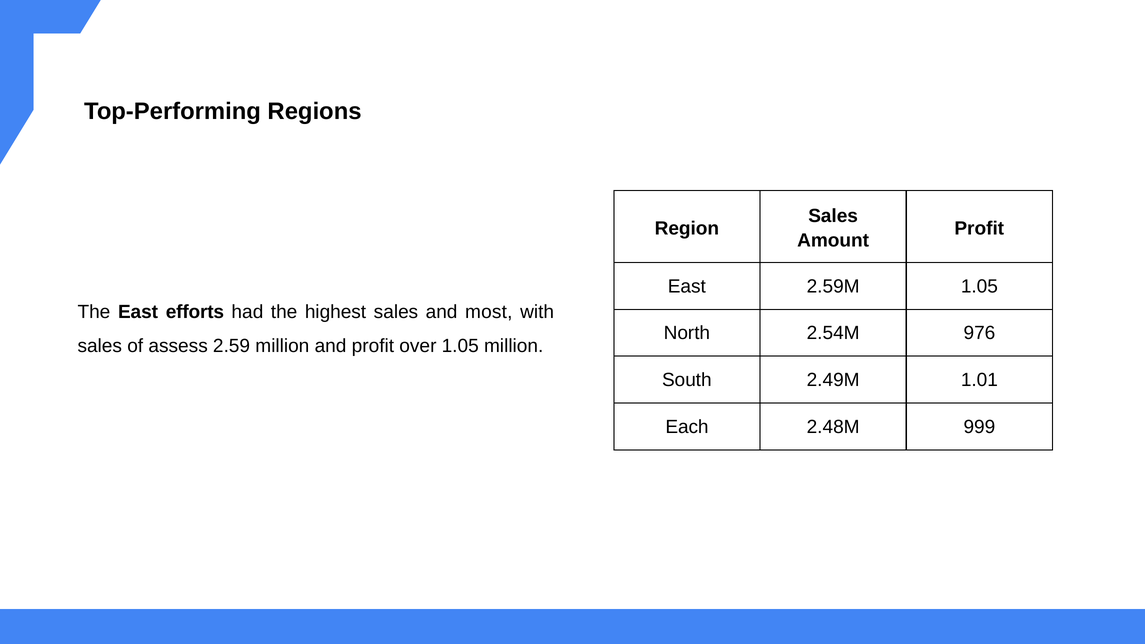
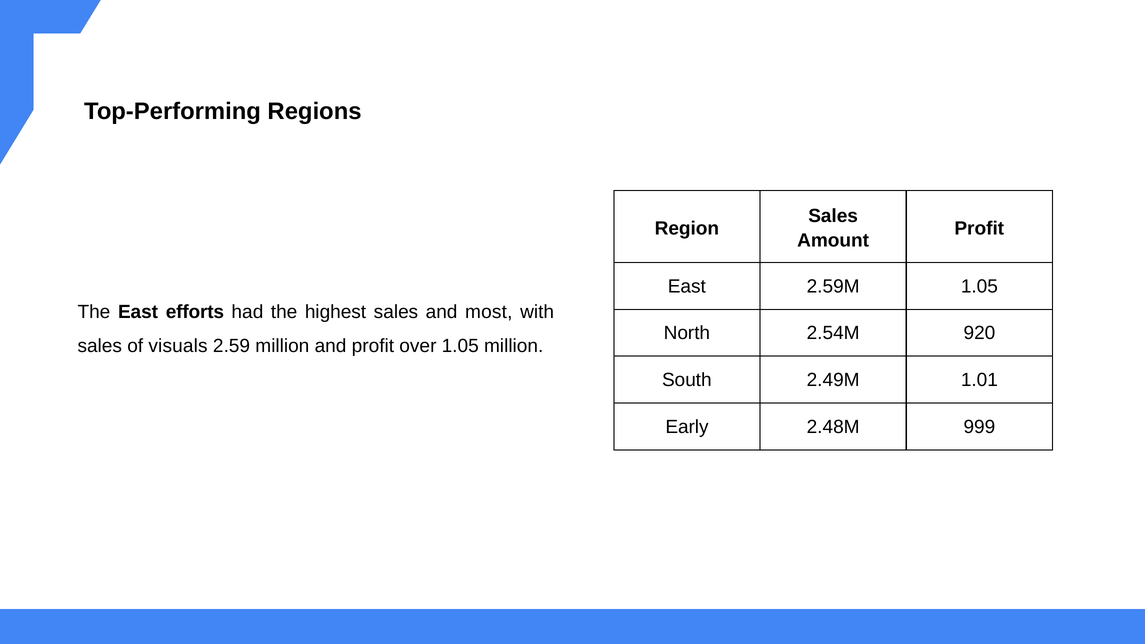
976: 976 -> 920
assess: assess -> visuals
Each: Each -> Early
